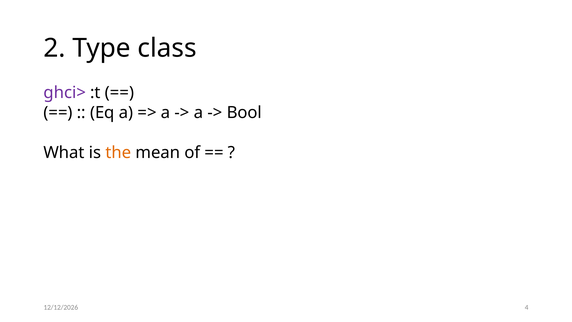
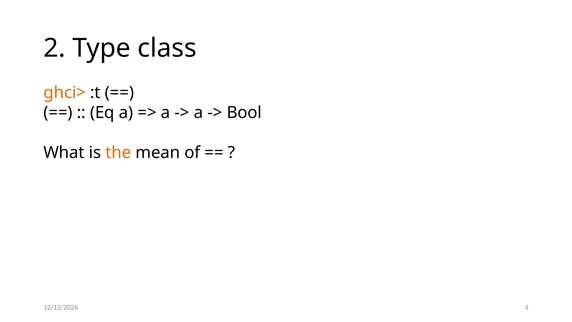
ghci> colour: purple -> orange
